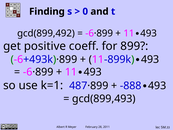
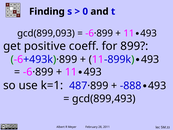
gcd(899,492: gcd(899,492 -> gcd(899,093
